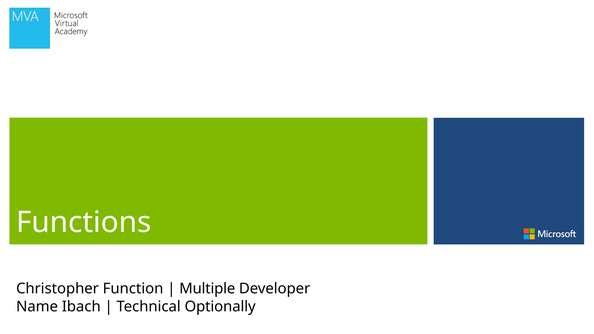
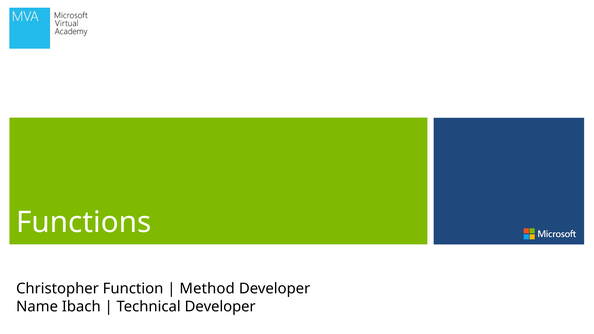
Multiple: Multiple -> Method
Technical Optionally: Optionally -> Developer
